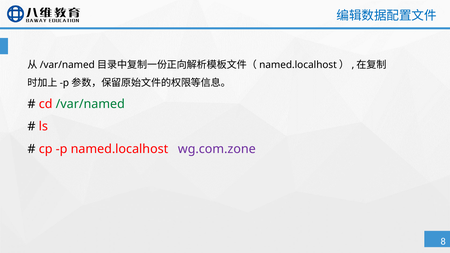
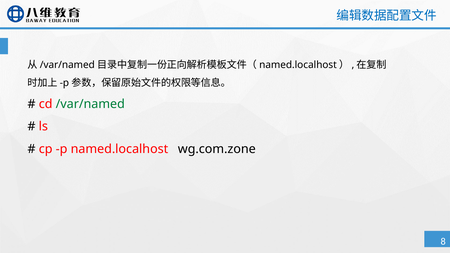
wg.com.zone colour: purple -> black
